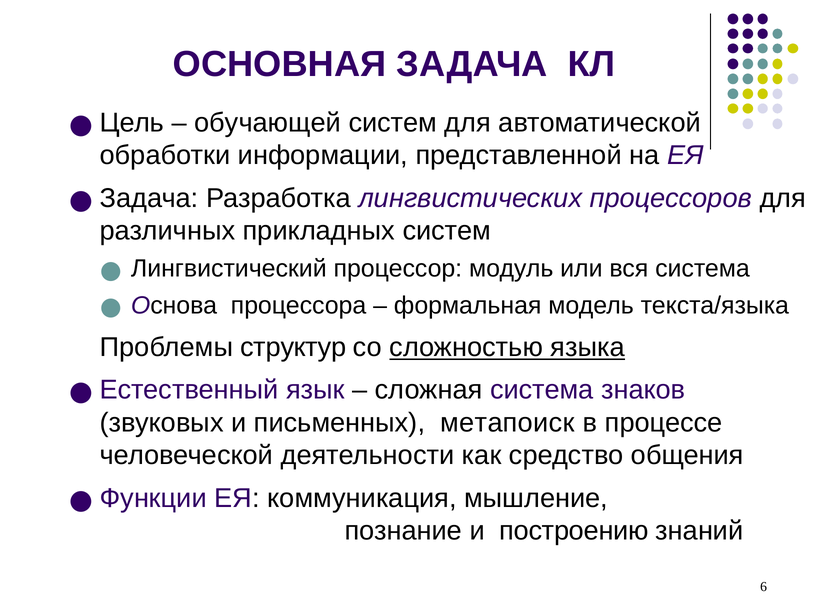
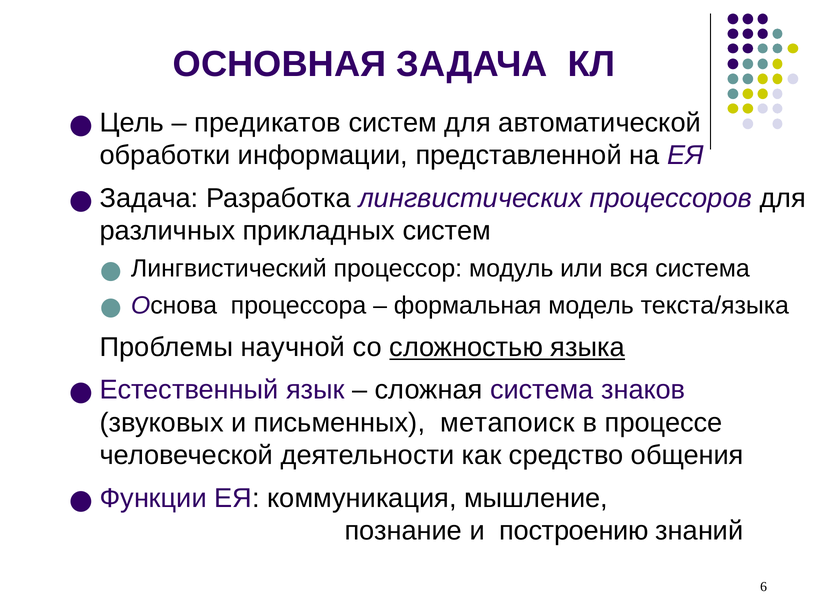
обучающей: обучающей -> предикатов
структур: структур -> научной
